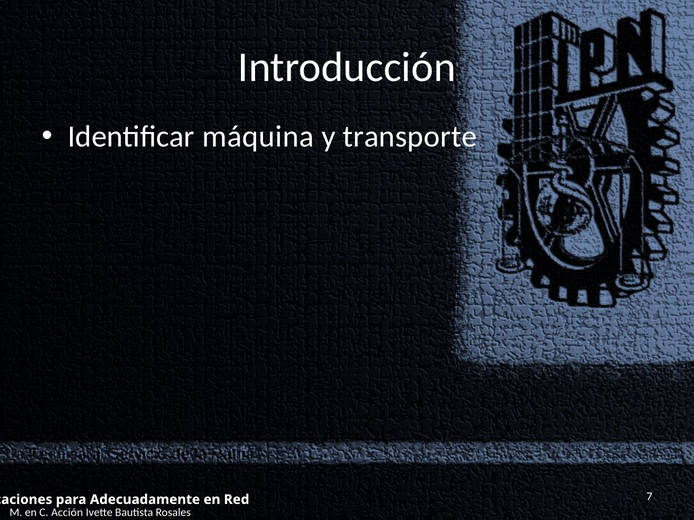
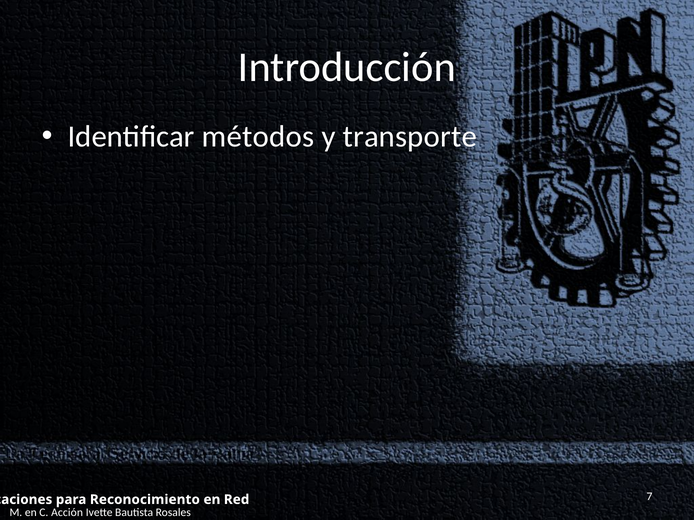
máquina: máquina -> métodos
Adecuadamente: Adecuadamente -> Reconocimiento
